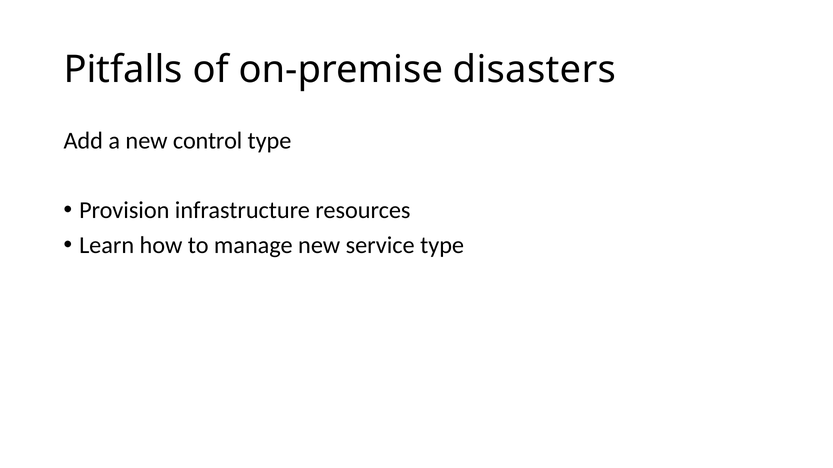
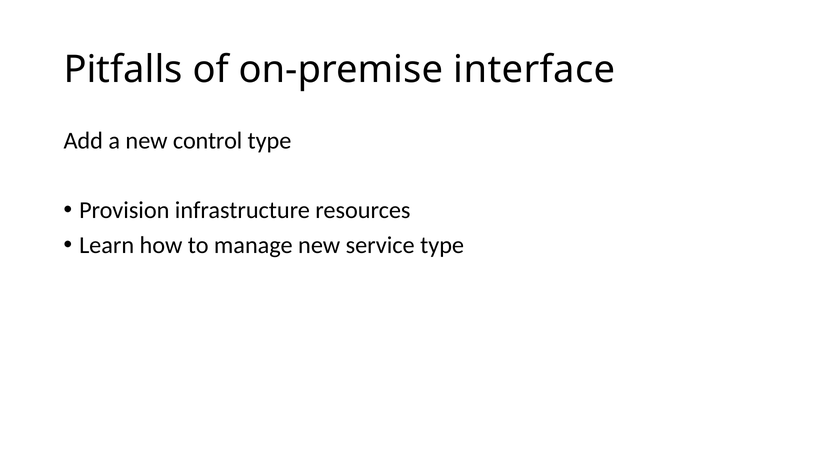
disasters: disasters -> interface
